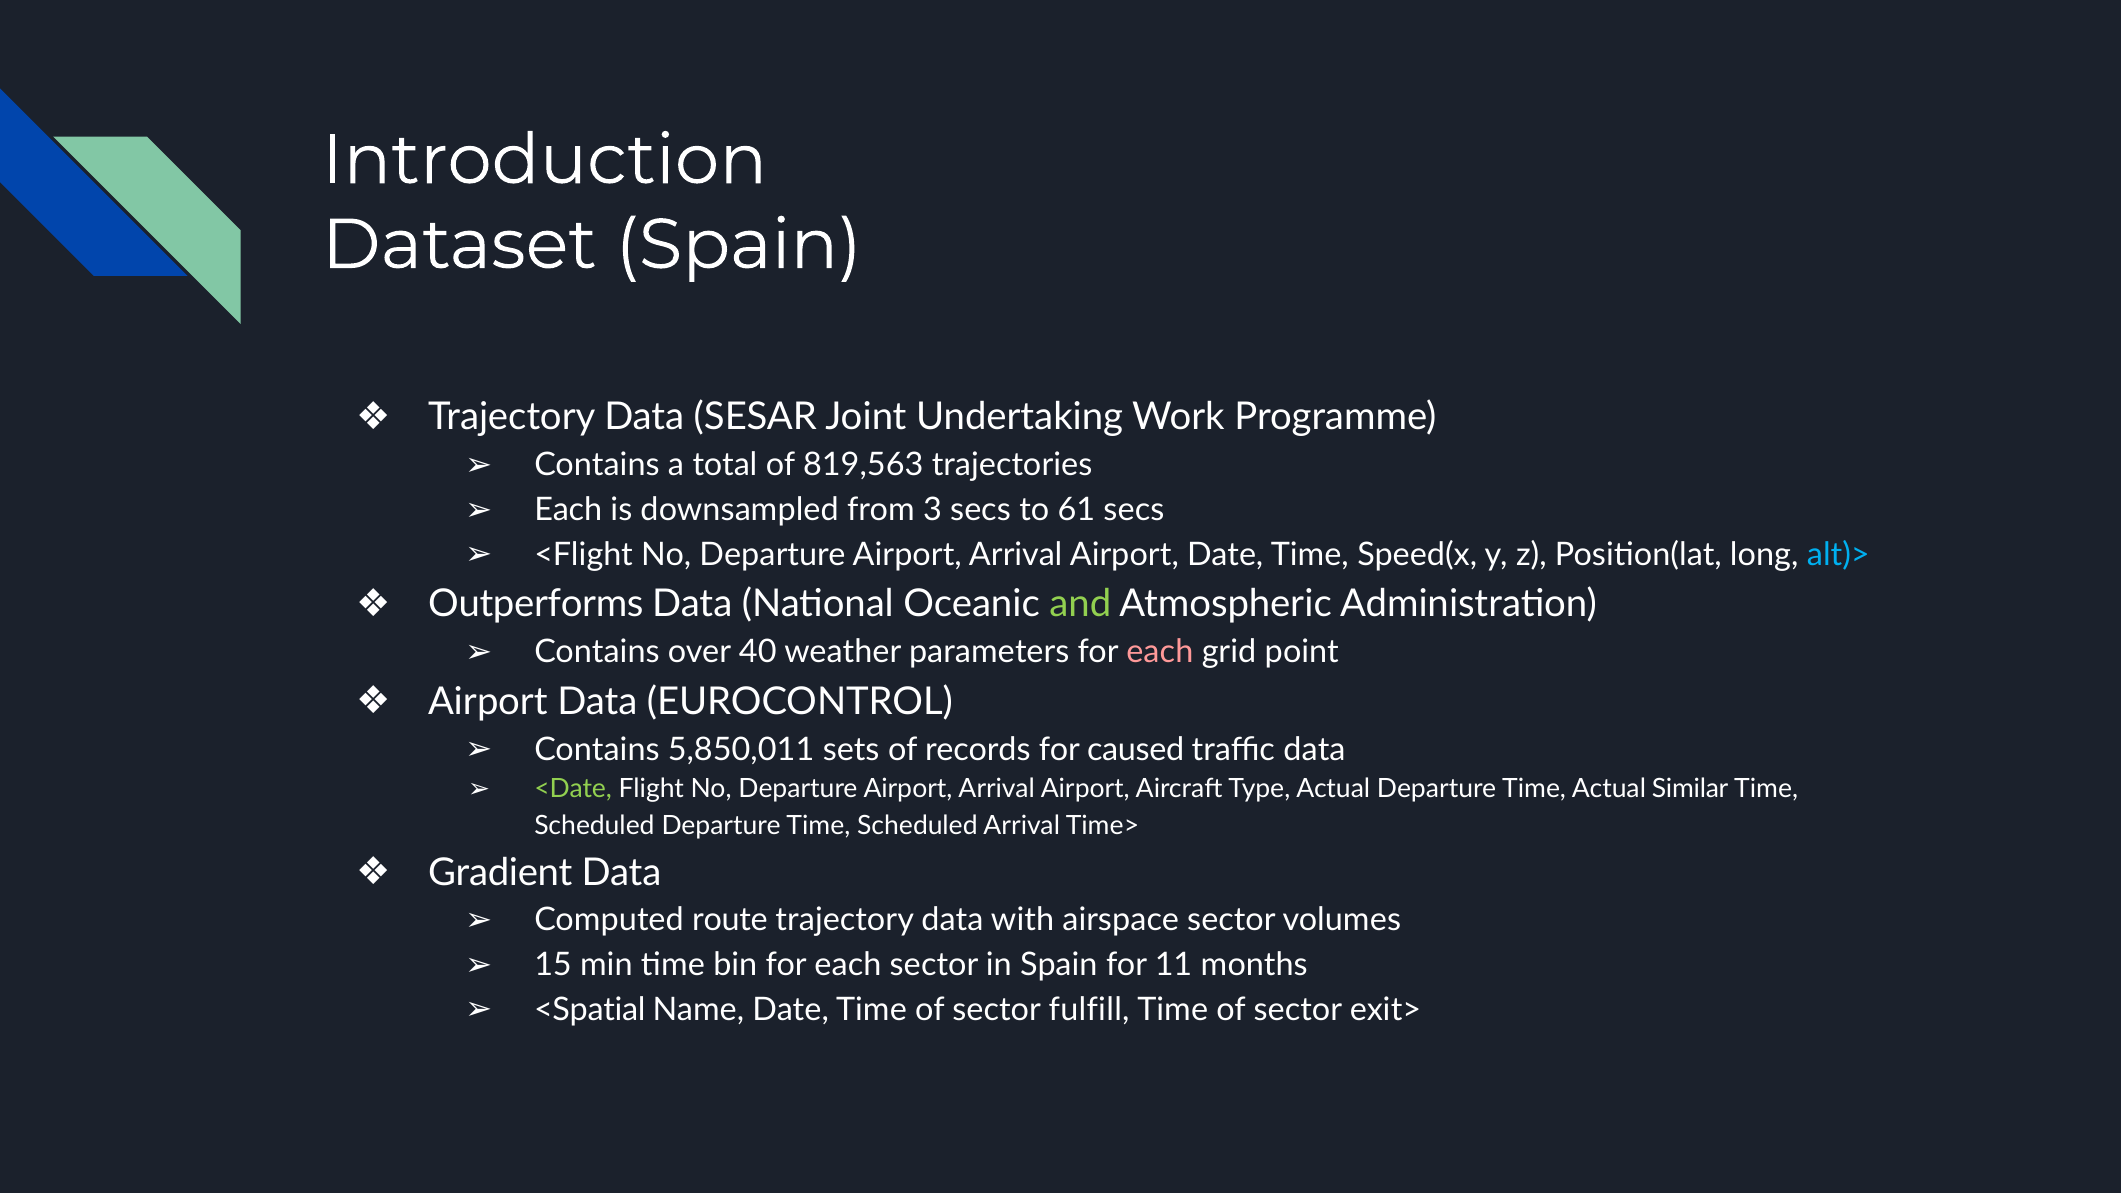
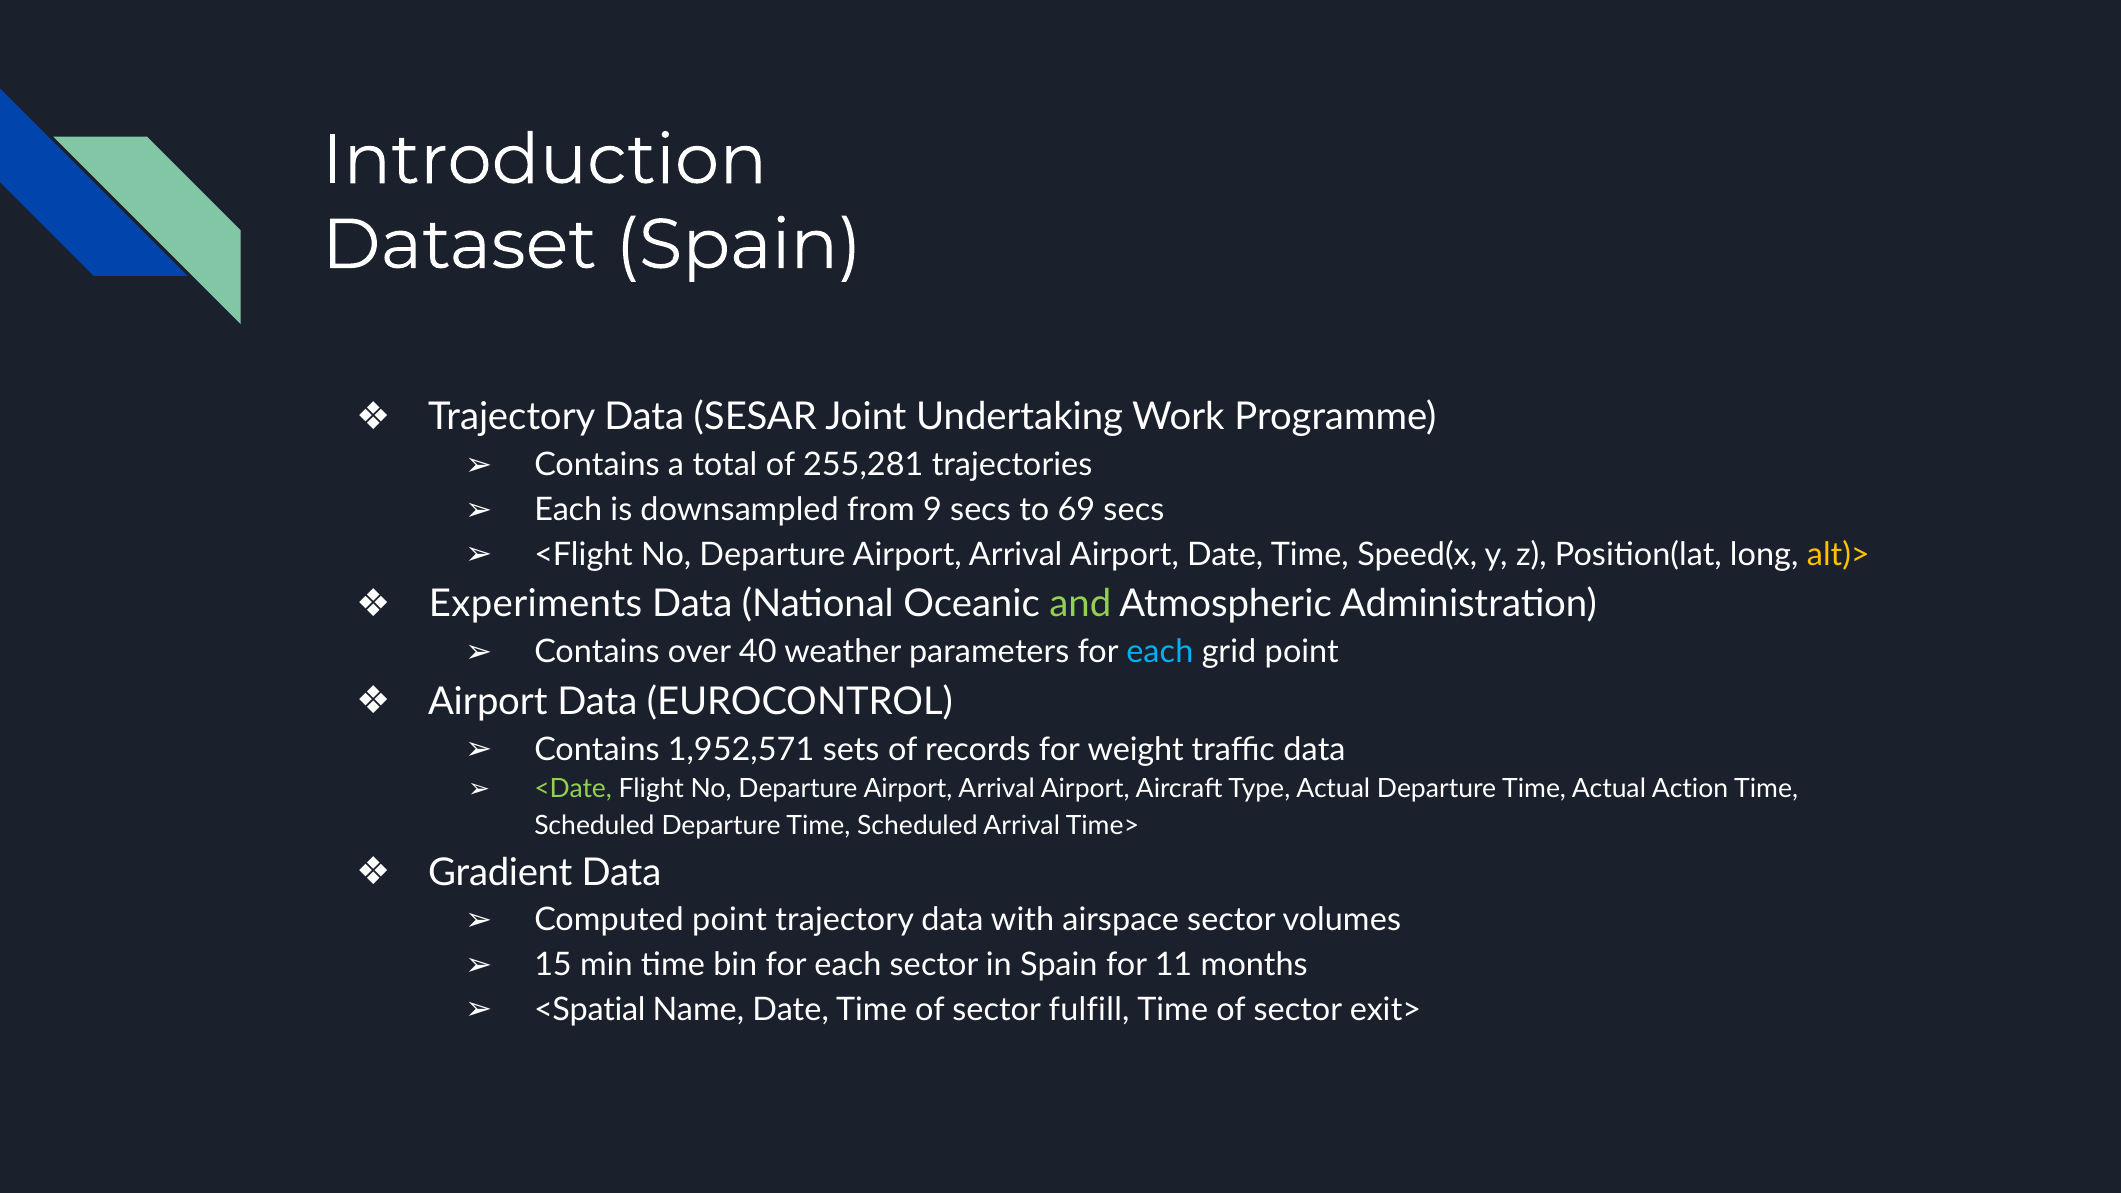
819,563: 819,563 -> 255,281
3: 3 -> 9
61: 61 -> 69
alt)> colour: light blue -> yellow
Outperforms: Outperforms -> Experiments
each at (1160, 652) colour: pink -> light blue
5,850,011: 5,850,011 -> 1,952,571
caused: caused -> weight
Similar: Similar -> Action
Computed route: route -> point
